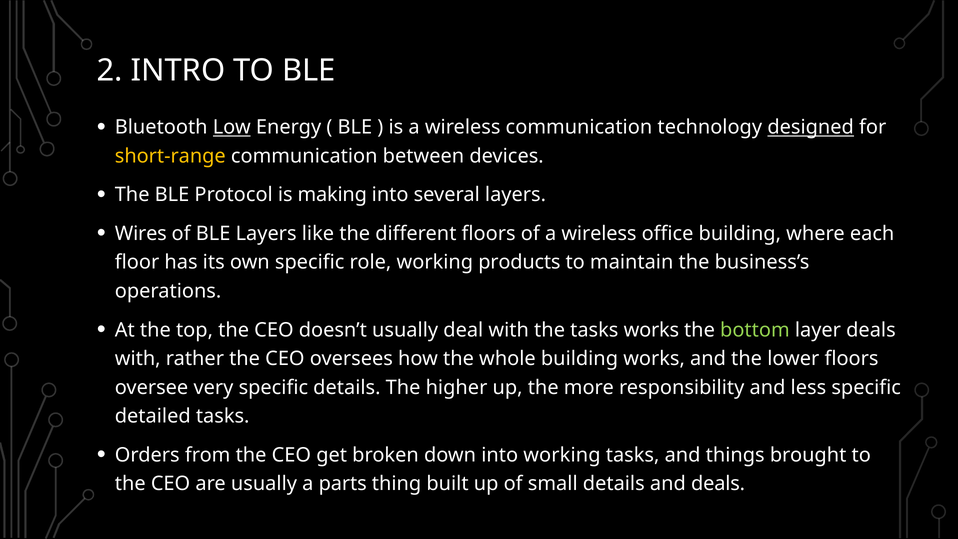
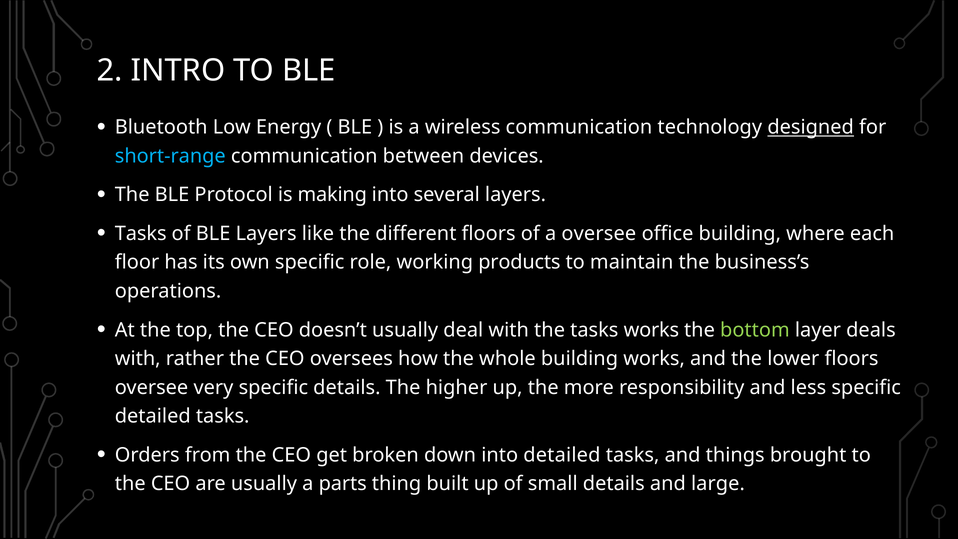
Low underline: present -> none
short-range colour: yellow -> light blue
Wires at (141, 234): Wires -> Tasks
of a wireless: wireless -> oversee
into working: working -> detailed
and deals: deals -> large
